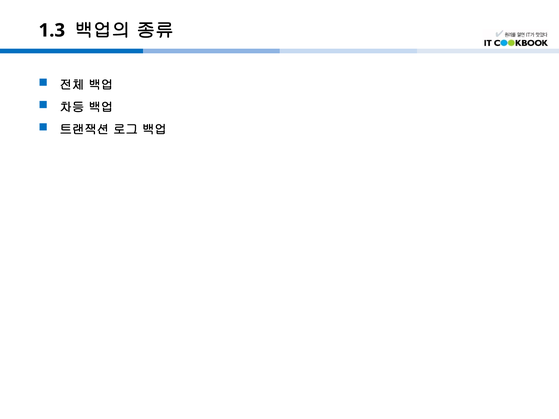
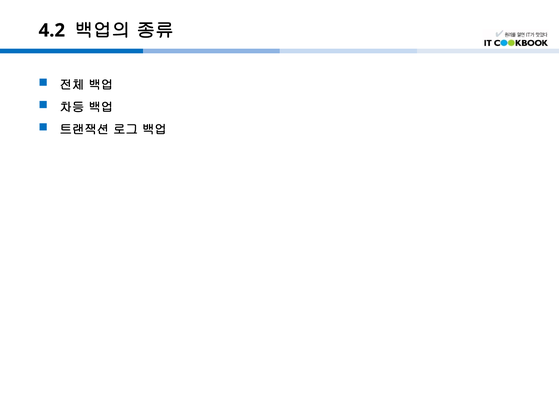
1.3: 1.3 -> 4.2
